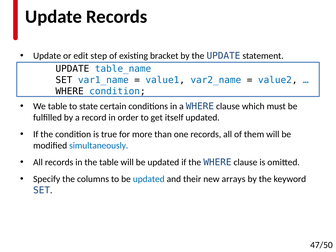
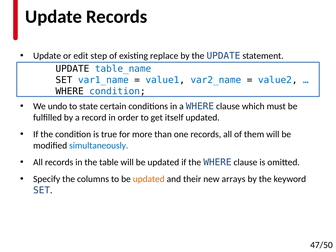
bracket: bracket -> replace
We table: table -> undo
updated at (149, 179) colour: blue -> orange
